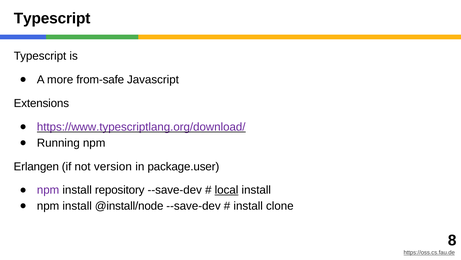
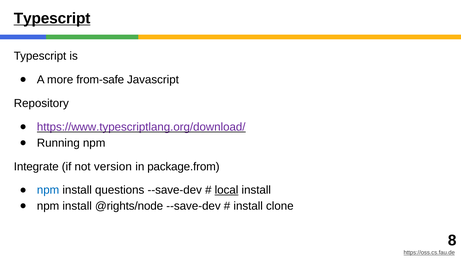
Typescript at (52, 18) underline: none -> present
Extensions: Extensions -> Repository
Erlangen: Erlangen -> Integrate
package.user: package.user -> package.from
npm at (48, 190) colour: purple -> blue
repository: repository -> questions
@install/node: @install/node -> @rights/node
